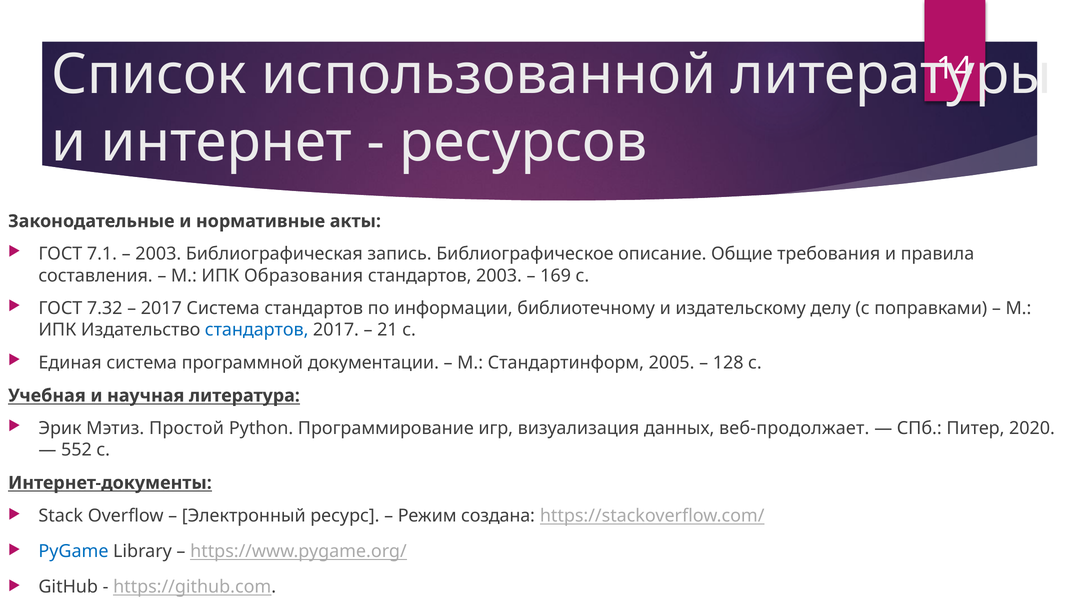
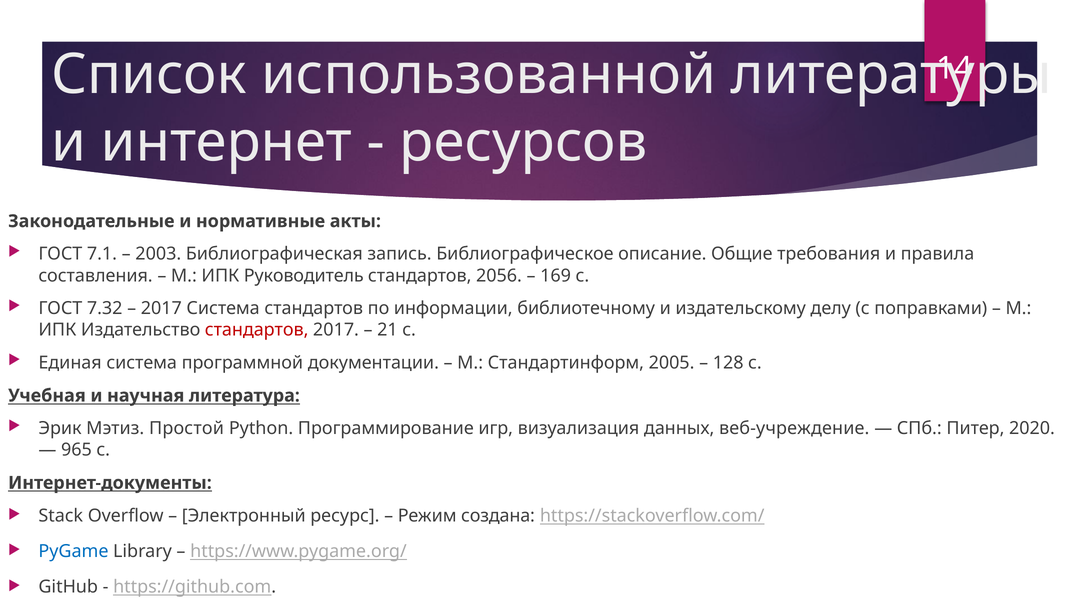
Образования: Образования -> Руководитель
стандартов 2003: 2003 -> 2056
стандартов at (257, 330) colour: blue -> red
веб-продолжает: веб-продолжает -> веб-учреждение
552: 552 -> 965
